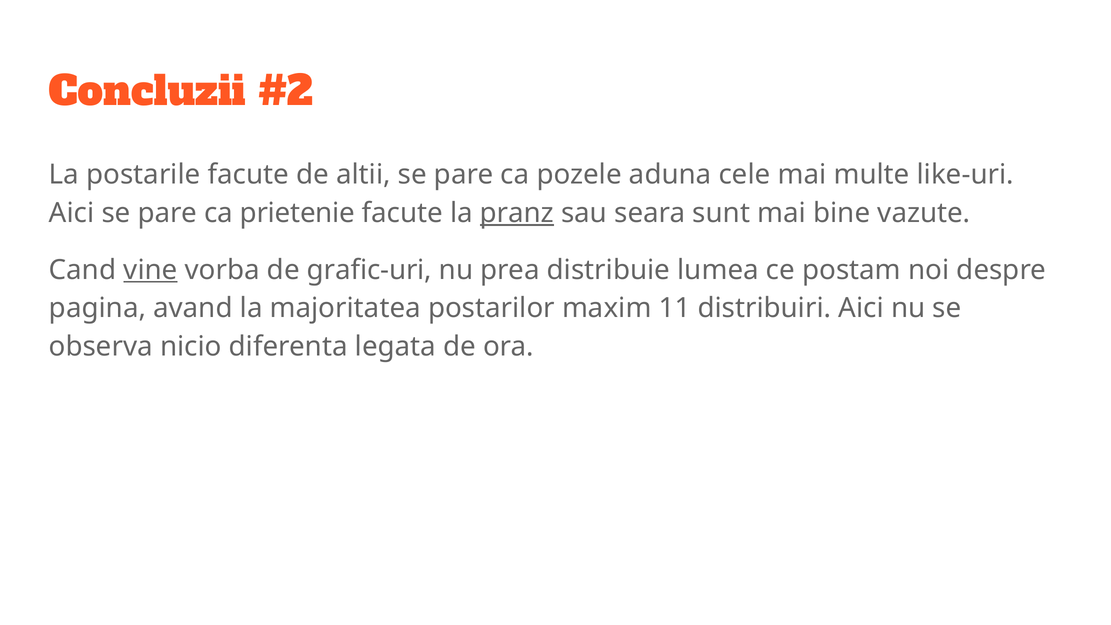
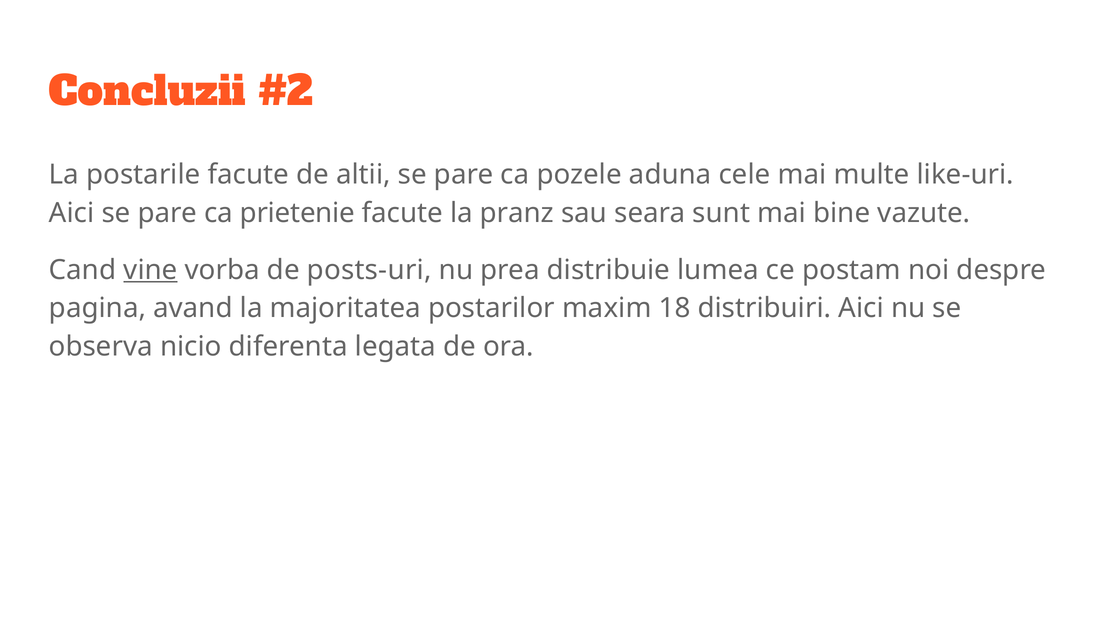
pranz underline: present -> none
grafic-uri: grafic-uri -> posts-uri
11: 11 -> 18
